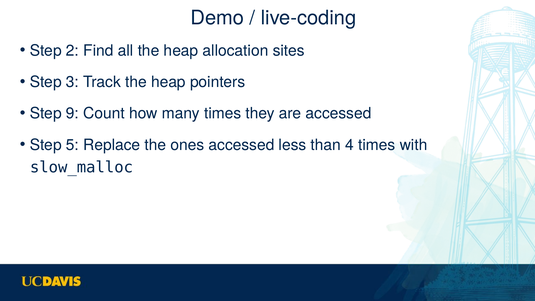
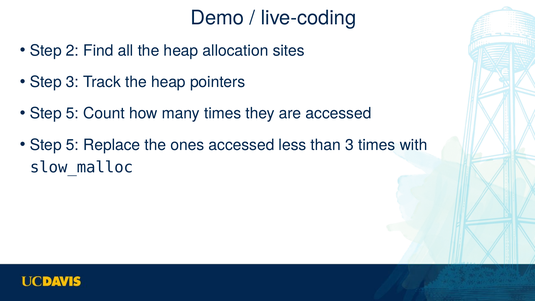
9 at (72, 113): 9 -> 5
than 4: 4 -> 3
